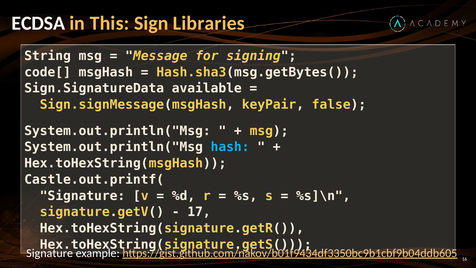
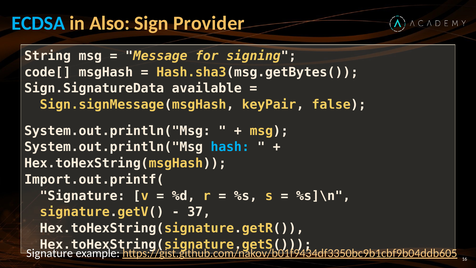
ECDSA colour: white -> light blue
This: This -> Also
Libraries: Libraries -> Provider
Castle.out.printf(: Castle.out.printf( -> Import.out.printf(
17: 17 -> 37
